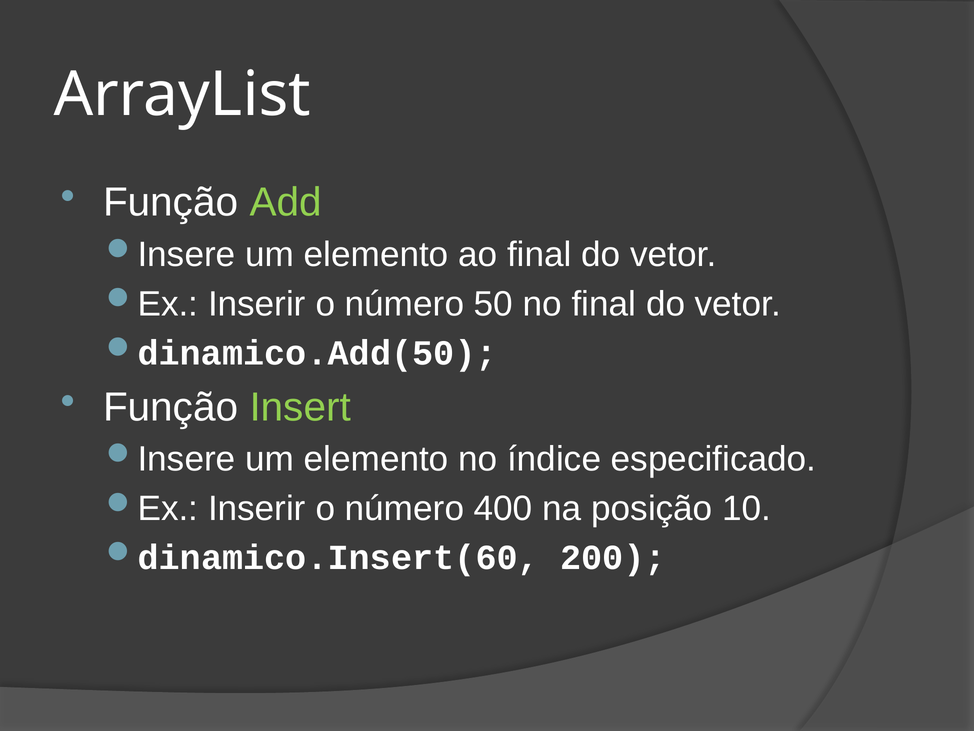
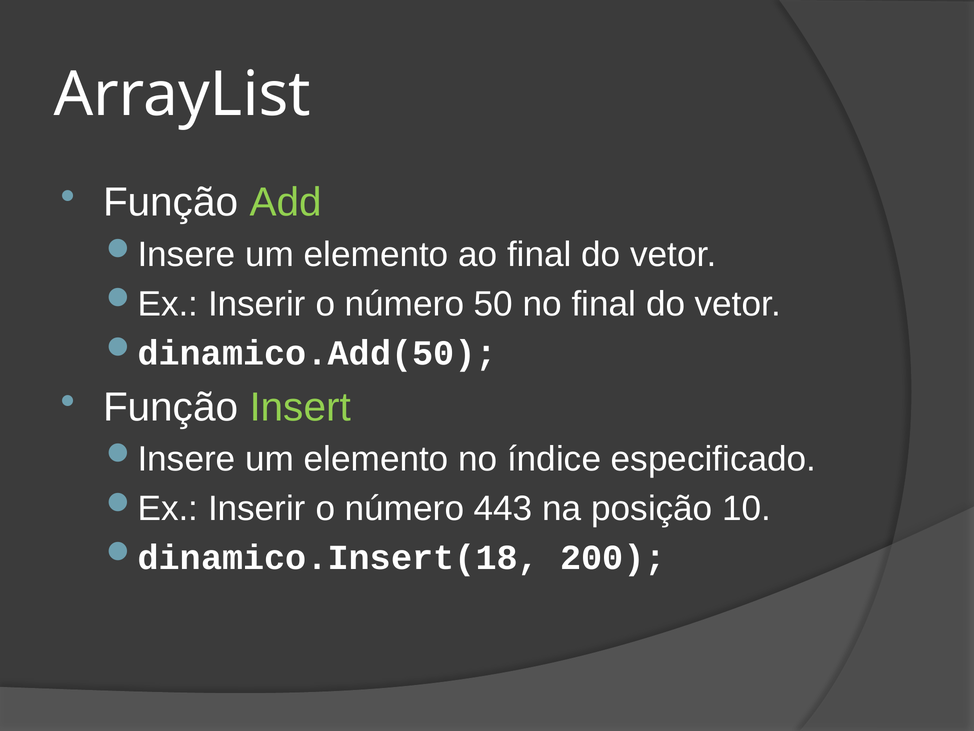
400: 400 -> 443
dinamico.Insert(60: dinamico.Insert(60 -> dinamico.Insert(18
